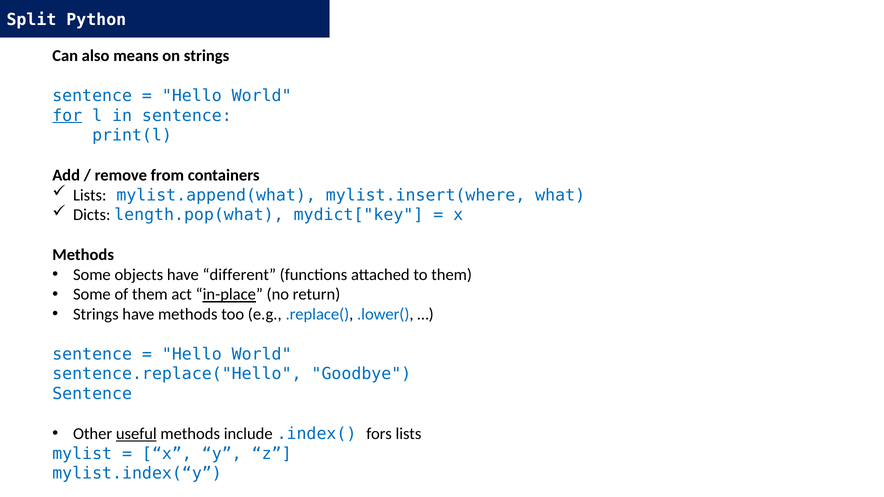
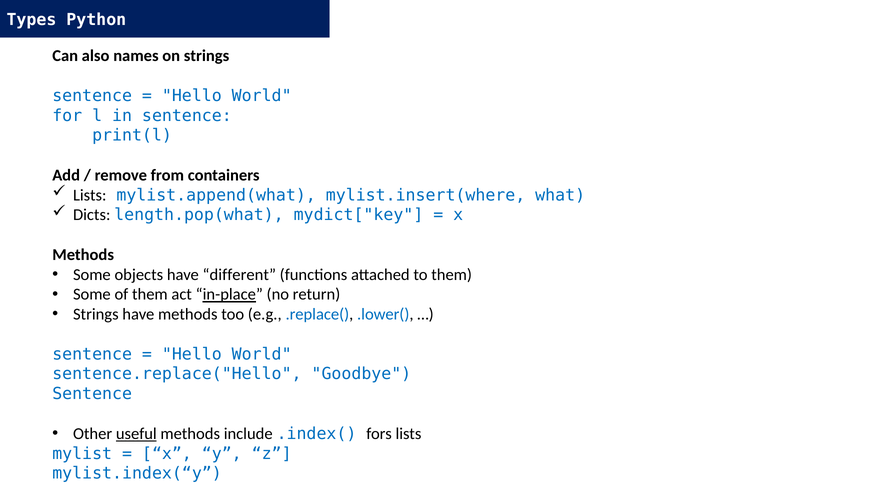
Split: Split -> Types
means: means -> names
for underline: present -> none
